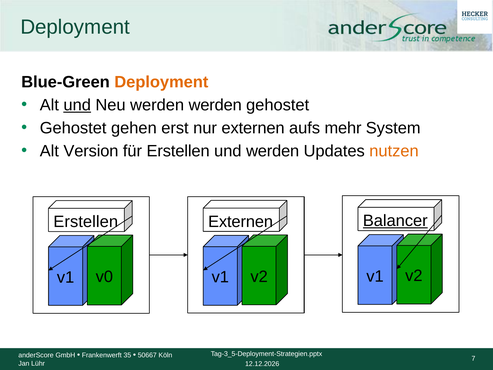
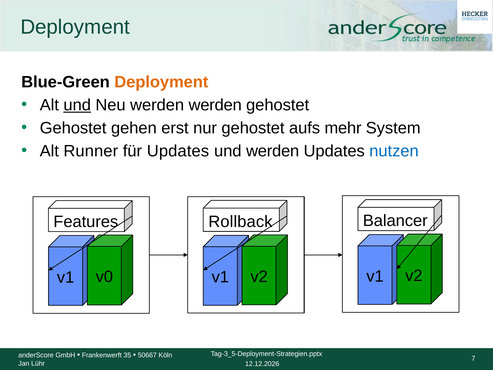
nur externen: externen -> gehostet
Version: Version -> Runner
für Erstellen: Erstellen -> Updates
nutzen colour: orange -> blue
Balancer underline: present -> none
Externen at (241, 221): Externen -> Rollback
Erstellen at (86, 222): Erstellen -> Features
